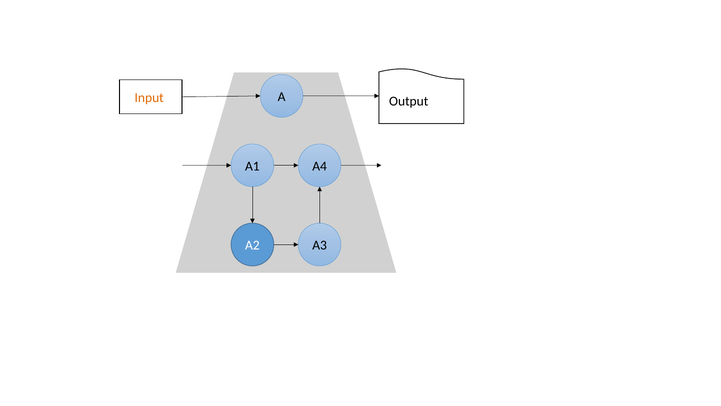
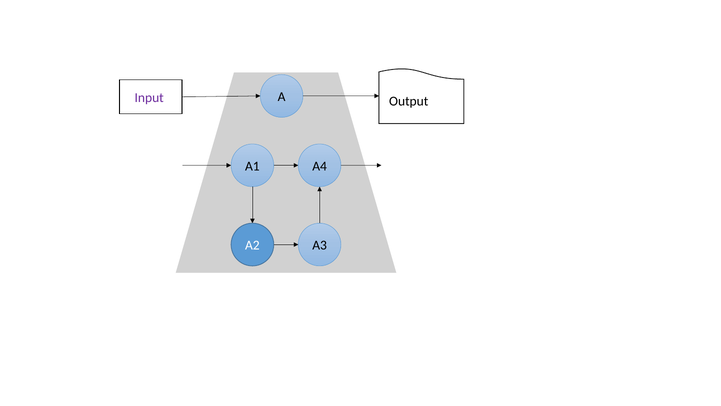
Input colour: orange -> purple
